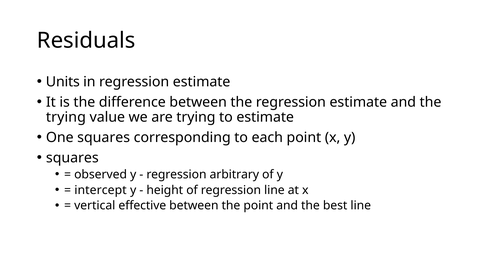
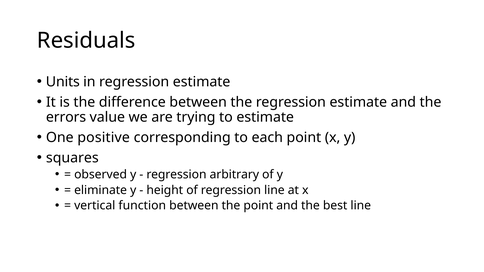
trying at (66, 117): trying -> errors
One squares: squares -> positive
intercept: intercept -> eliminate
effective: effective -> function
